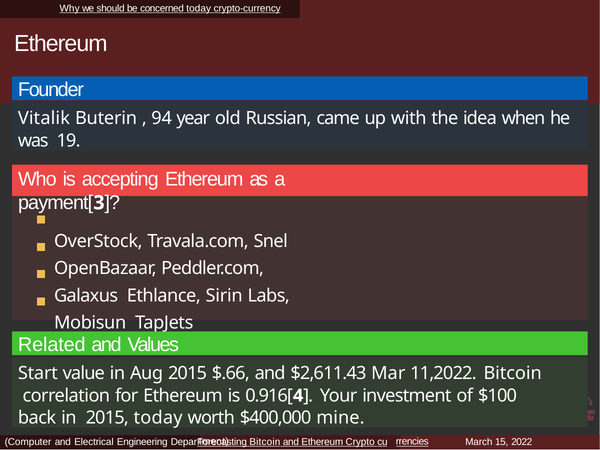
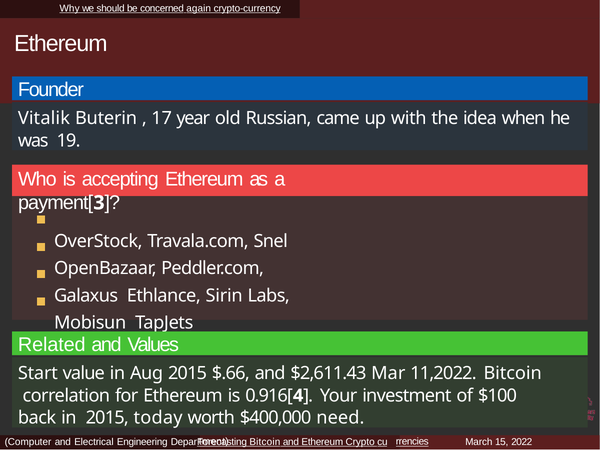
concerned today: today -> again
94: 94 -> 17
mine: mine -> need
